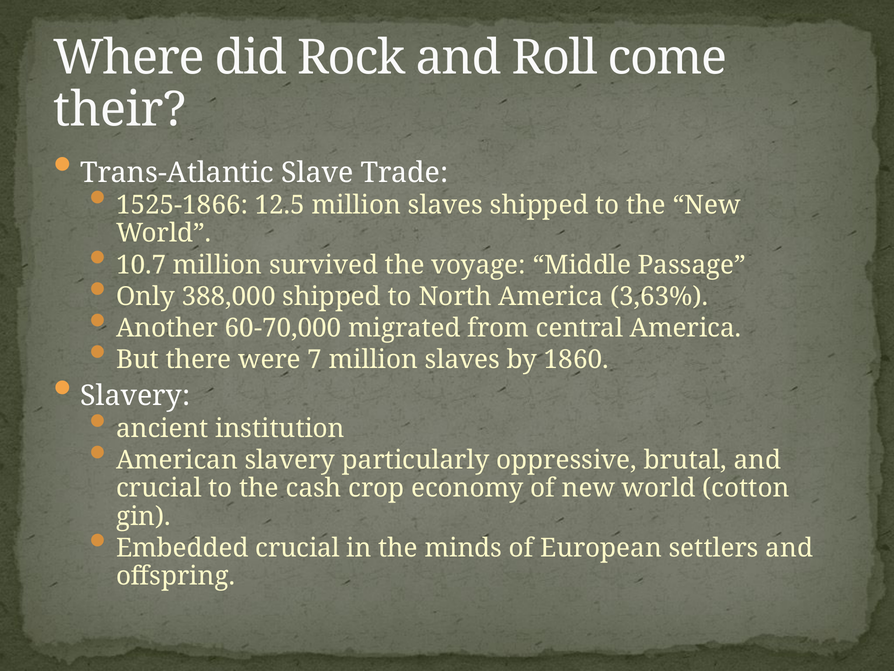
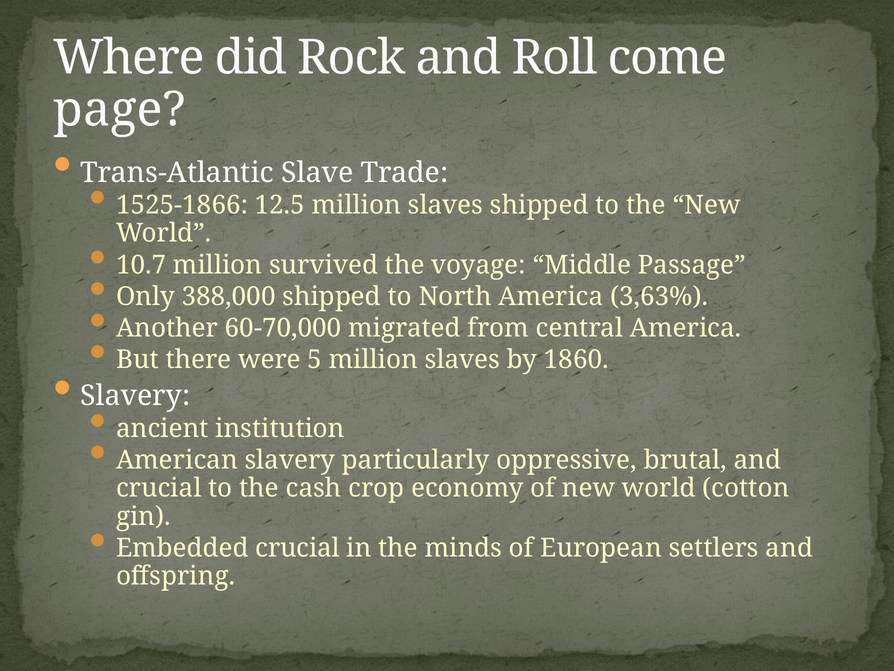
their: their -> page
7: 7 -> 5
